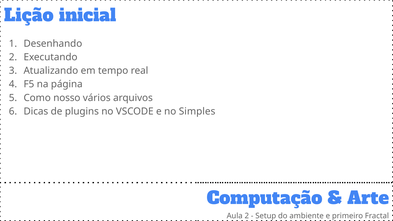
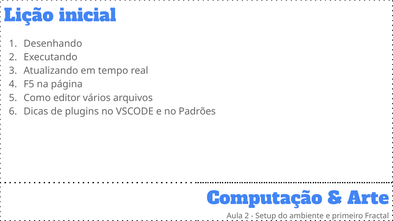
nosso: nosso -> editor
Simples: Simples -> Padrões
